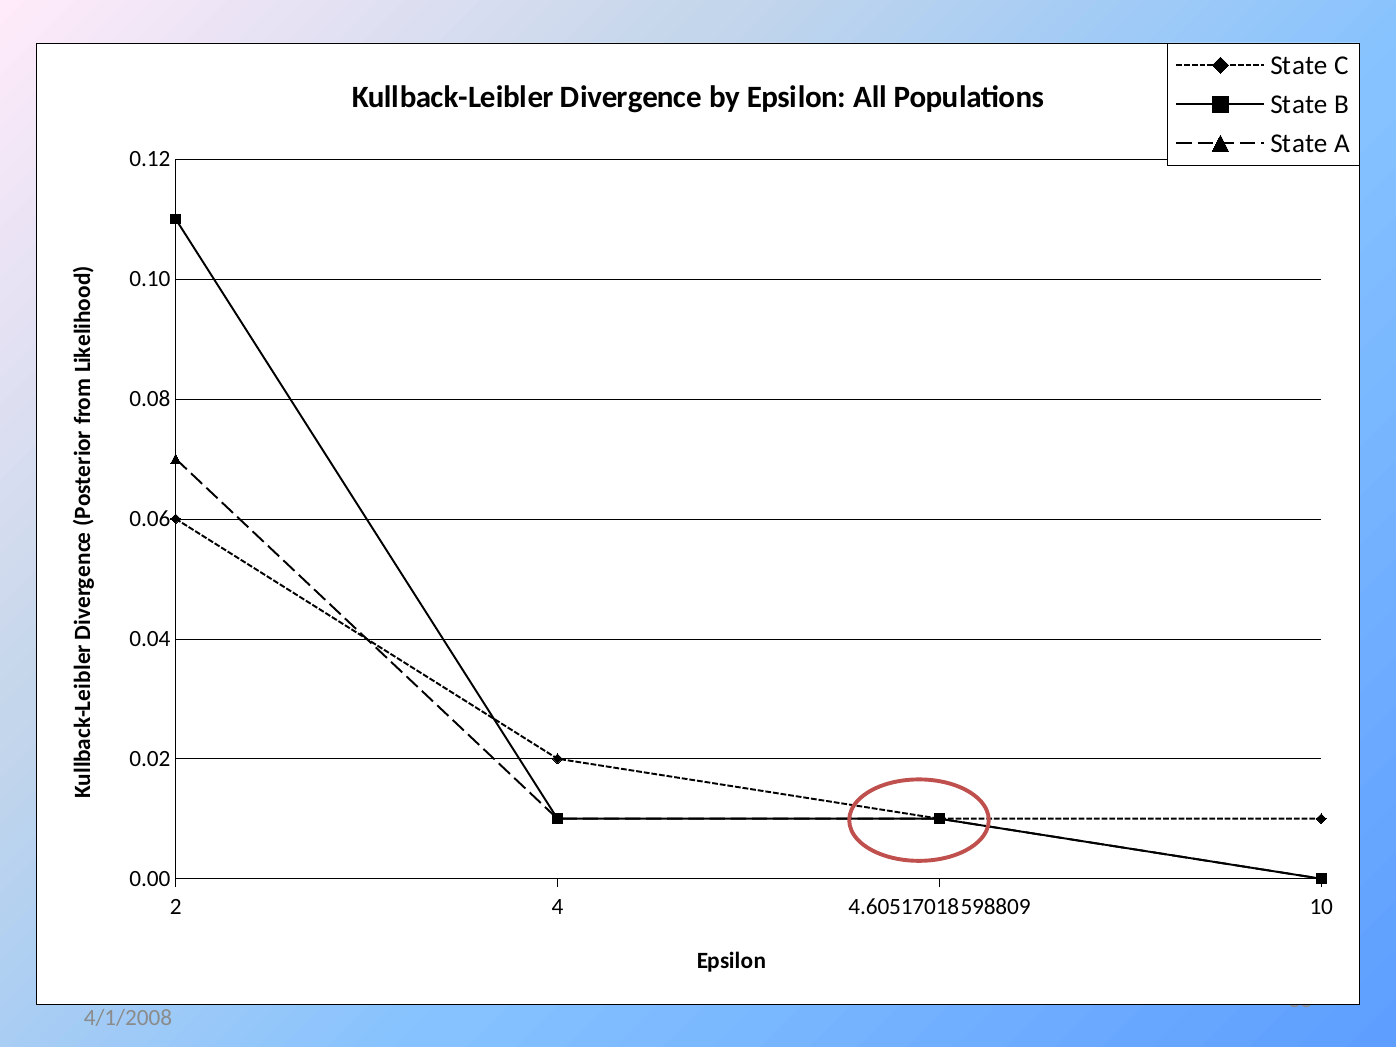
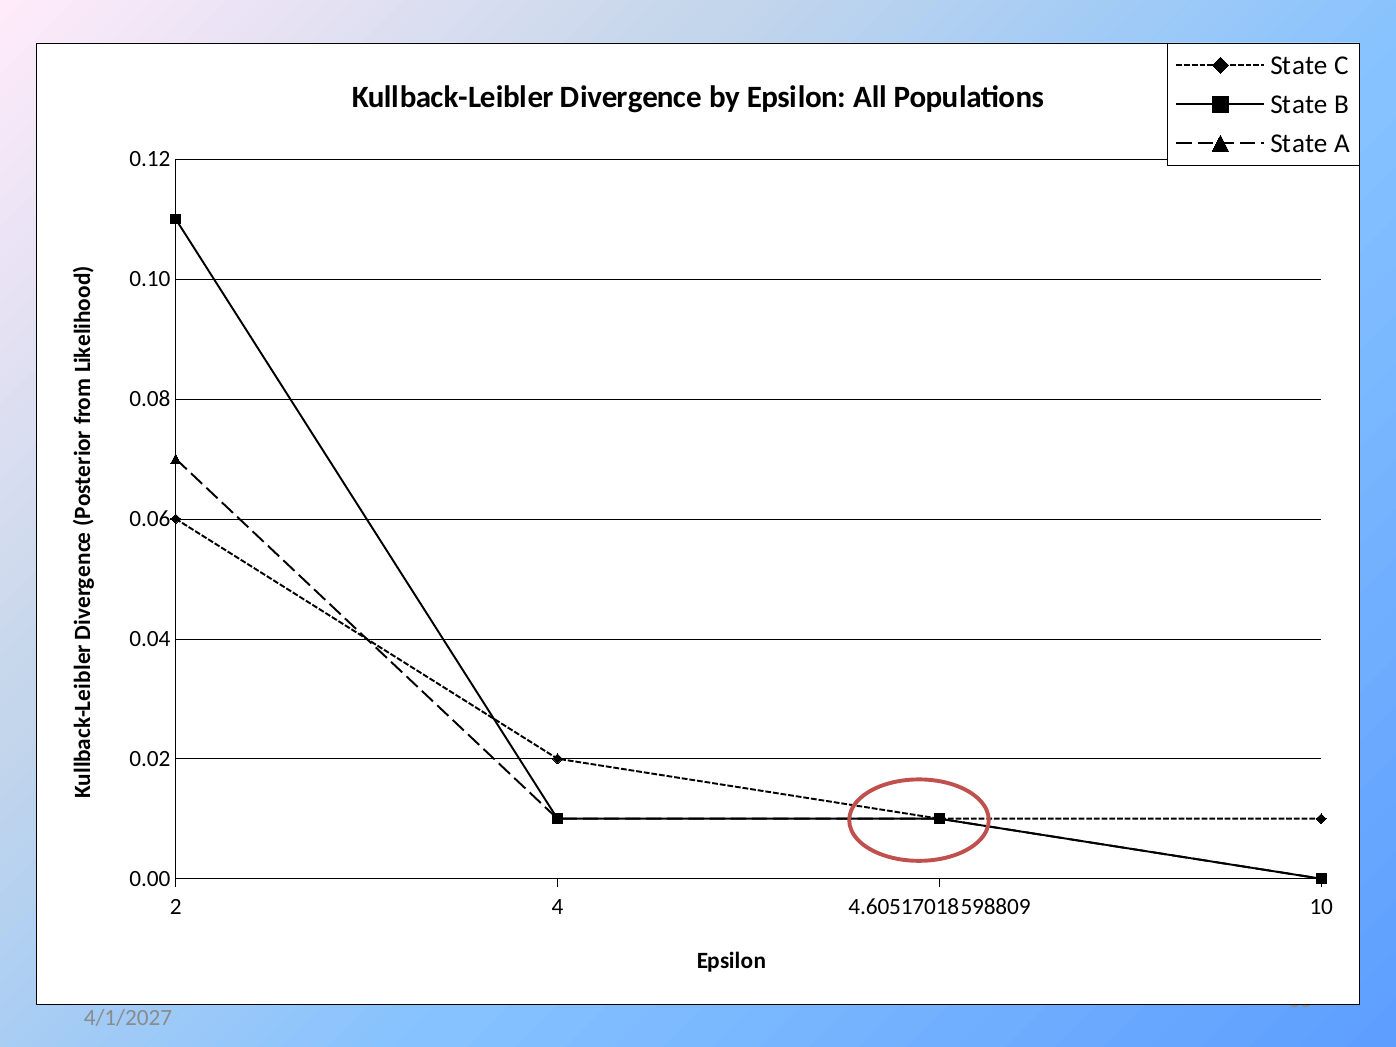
4/1/2008: 4/1/2008 -> 4/1/2027
